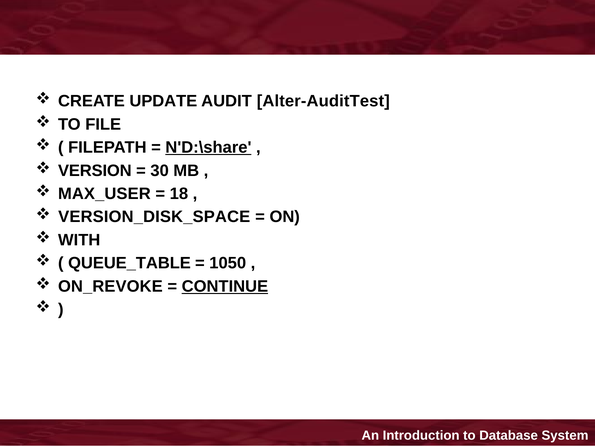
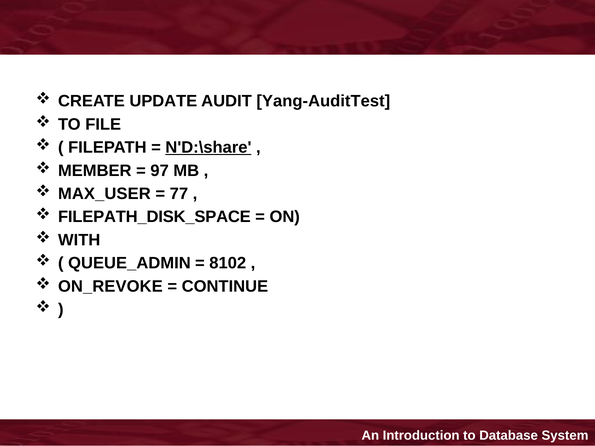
Alter-AuditTest: Alter-AuditTest -> Yang-AuditTest
VERSION: VERSION -> MEMBER
30: 30 -> 97
18: 18 -> 77
VERSION_DISK_SPACE: VERSION_DISK_SPACE -> FILEPATH_DISK_SPACE
QUEUE_TABLE: QUEUE_TABLE -> QUEUE_ADMIN
1050: 1050 -> 8102
CONTINUE underline: present -> none
